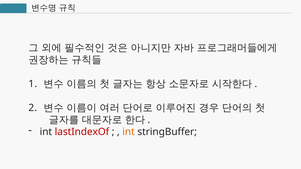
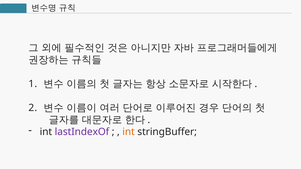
lastIndexOf colour: red -> purple
